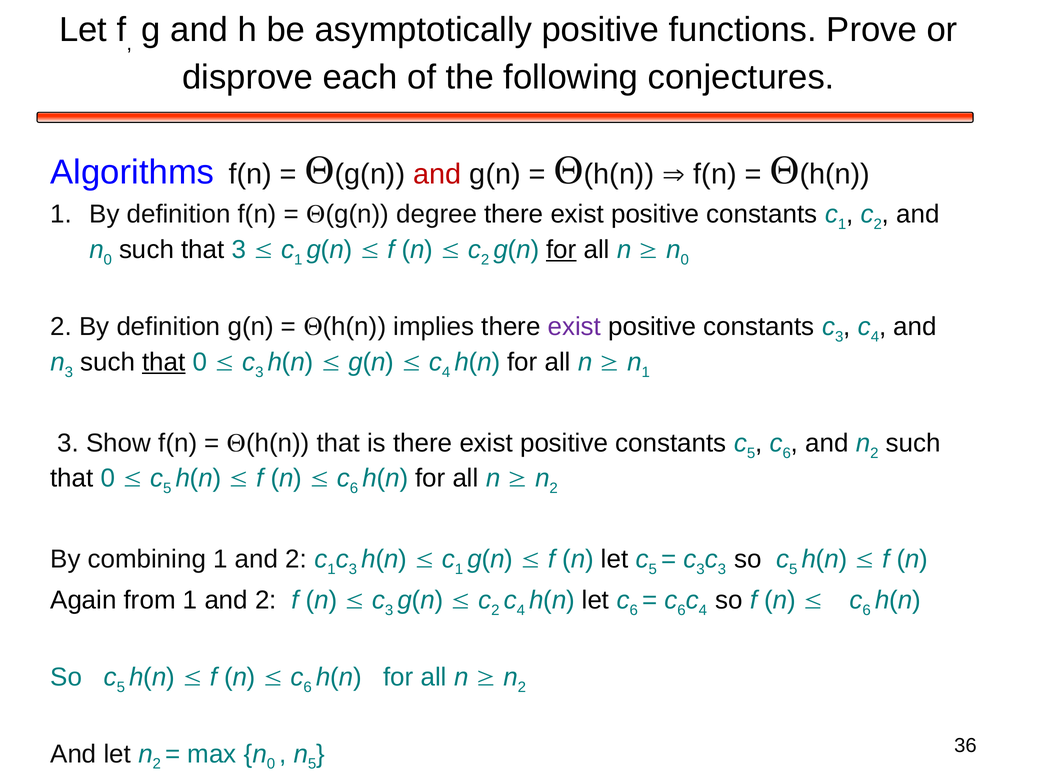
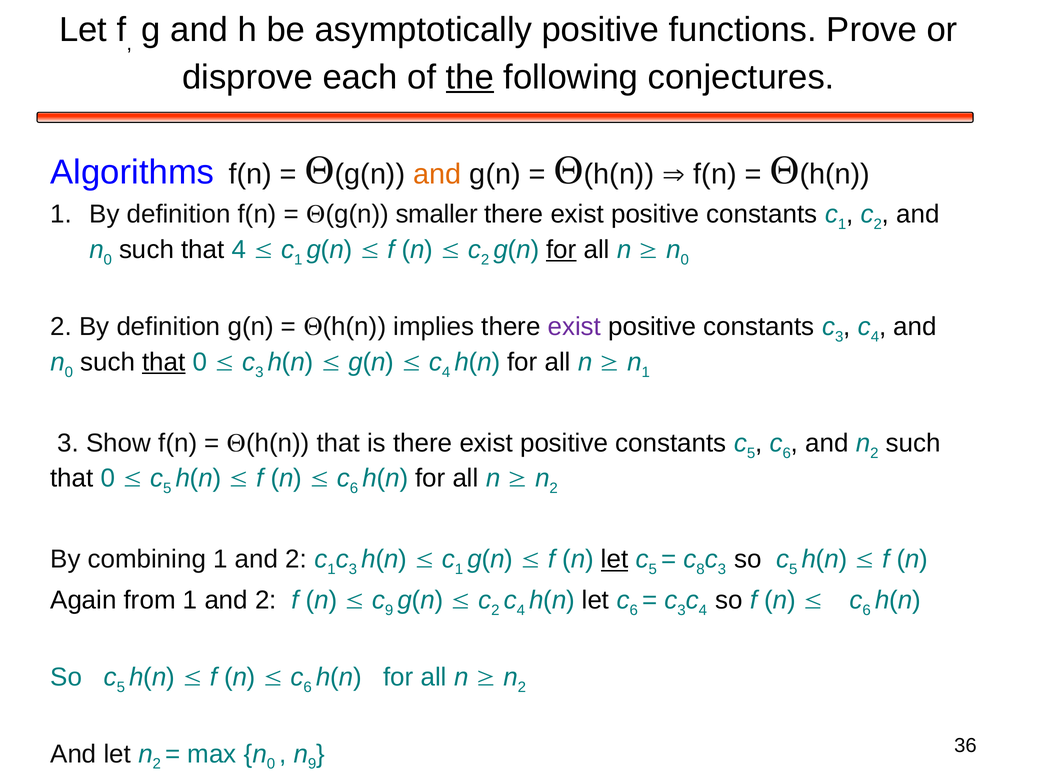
the underline: none -> present
and at (437, 174) colour: red -> orange
degree: degree -> smaller
that 3: 3 -> 4
3 at (69, 372): 3 -> 0
let at (615, 560) underline: none -> present
3 at (701, 570): 3 -> 8
3 at (389, 610): 3 -> 9
6 at (682, 610): 6 -> 3
n 5: 5 -> 9
